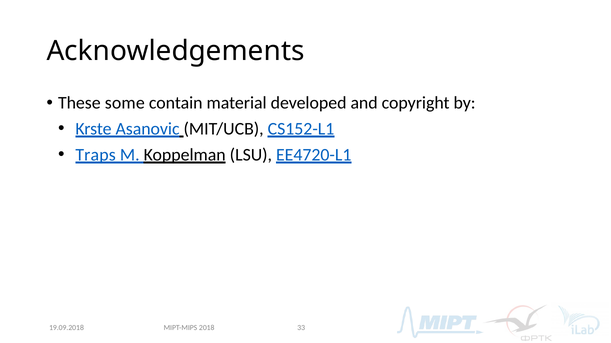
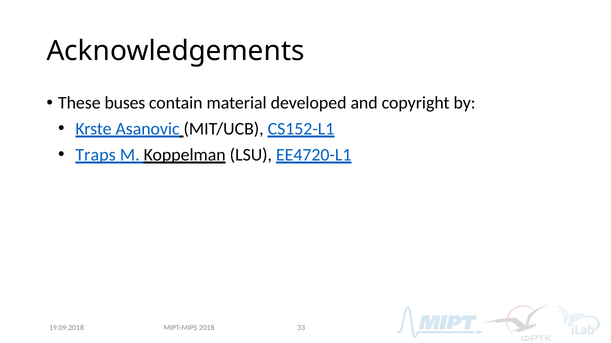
some: some -> buses
